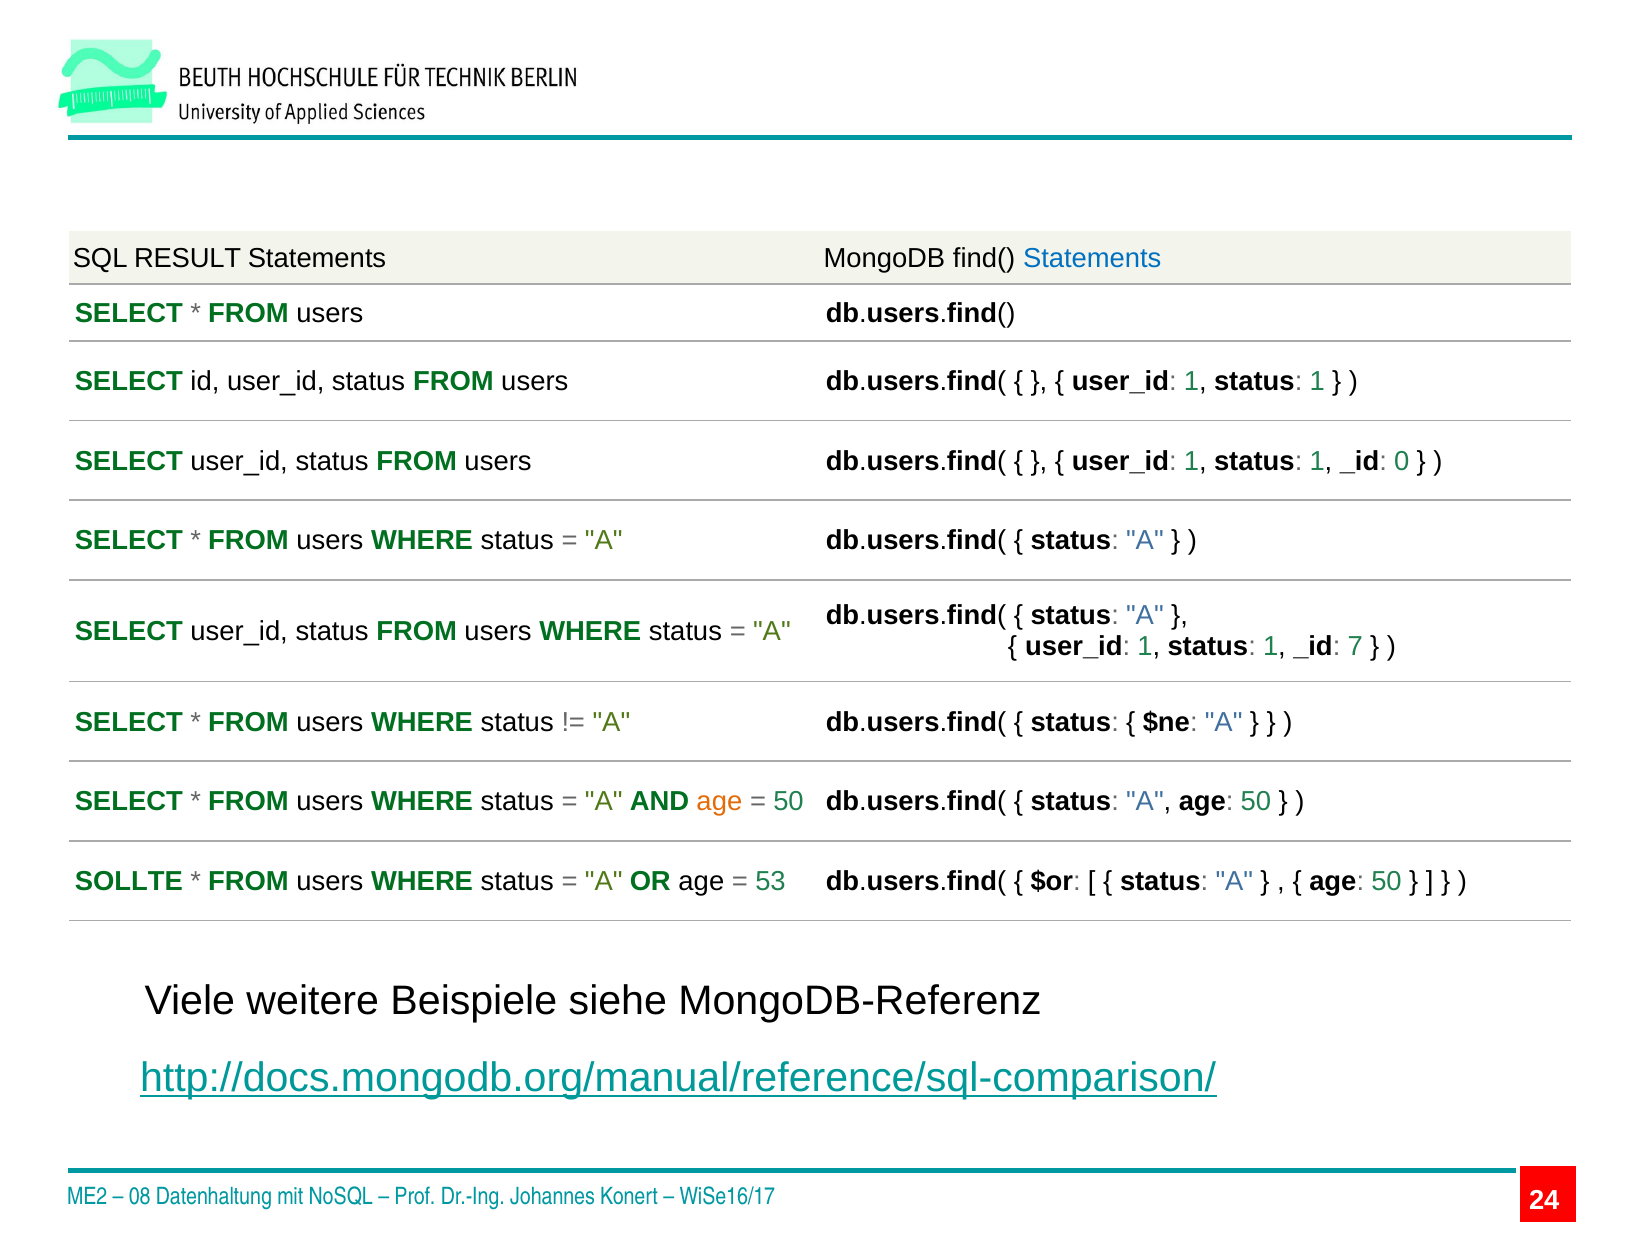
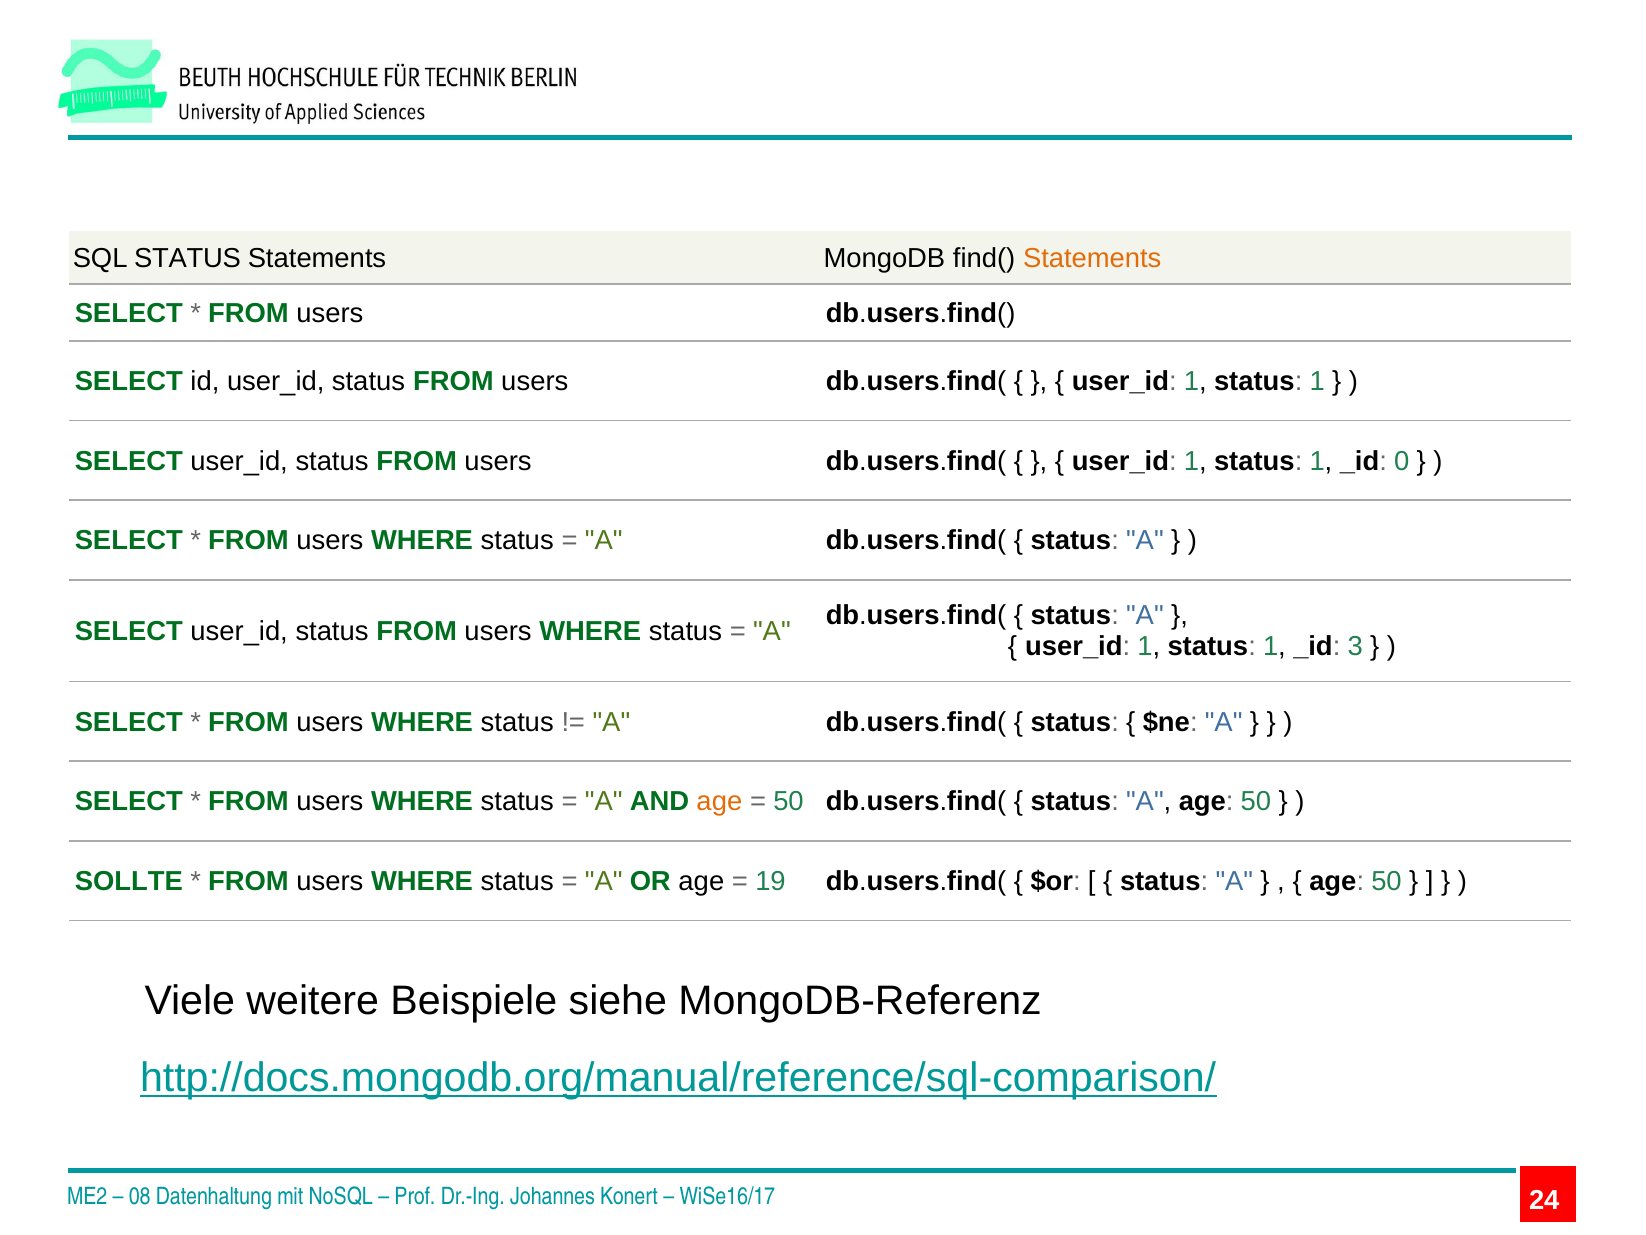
SQL RESULT: RESULT -> STATUS
Statements at (1092, 258) colour: blue -> orange
7: 7 -> 3
53: 53 -> 19
